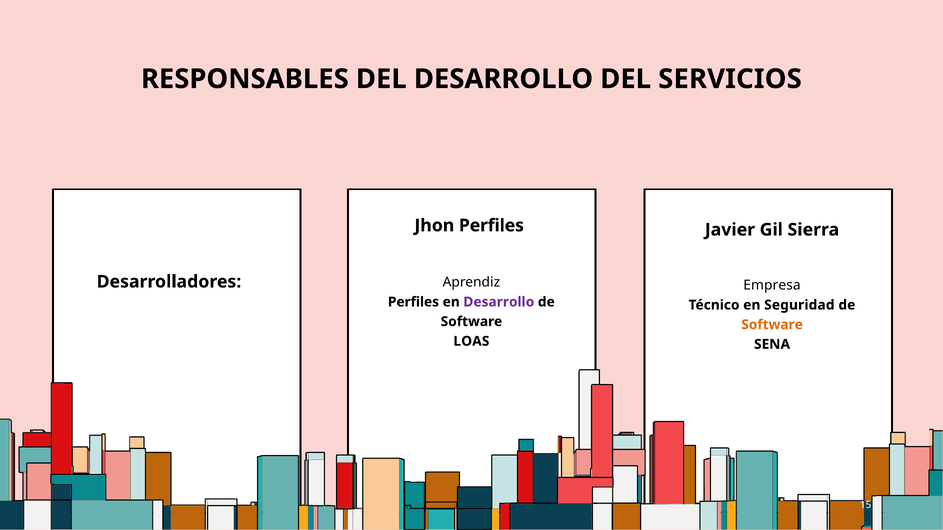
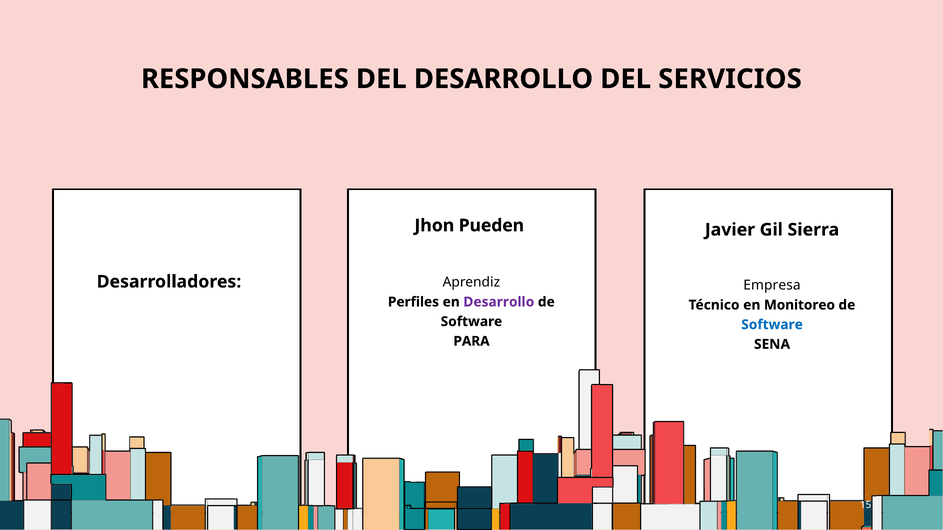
Jhon Perfiles: Perfiles -> Pueden
Seguridad: Seguridad -> Monitoreo
Software at (772, 325) colour: orange -> blue
LOAS: LOAS -> PARA
